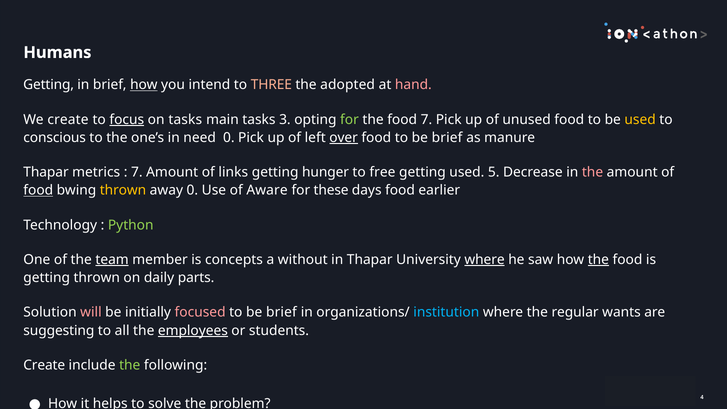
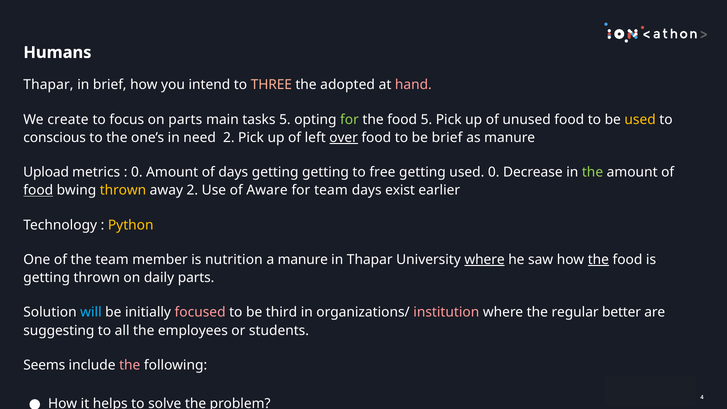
Getting at (49, 85): Getting -> Thapar
how at (144, 85) underline: present -> none
focus underline: present -> none
on tasks: tasks -> parts
tasks 3: 3 -> 5
food 7: 7 -> 5
need 0: 0 -> 2
Thapar at (46, 172): Thapar -> Upload
7 at (137, 172): 7 -> 0
of links: links -> days
getting hunger: hunger -> getting
used 5: 5 -> 0
the at (593, 172) colour: pink -> light green
away 0: 0 -> 2
for these: these -> team
days food: food -> exist
Python colour: light green -> yellow
team at (112, 260) underline: present -> none
concepts: concepts -> nutrition
a without: without -> manure
will at (91, 312) colour: pink -> light blue
brief at (281, 312): brief -> third
institution colour: light blue -> pink
wants: wants -> better
employees underline: present -> none
Create at (44, 365): Create -> Seems
the at (130, 365) colour: light green -> pink
